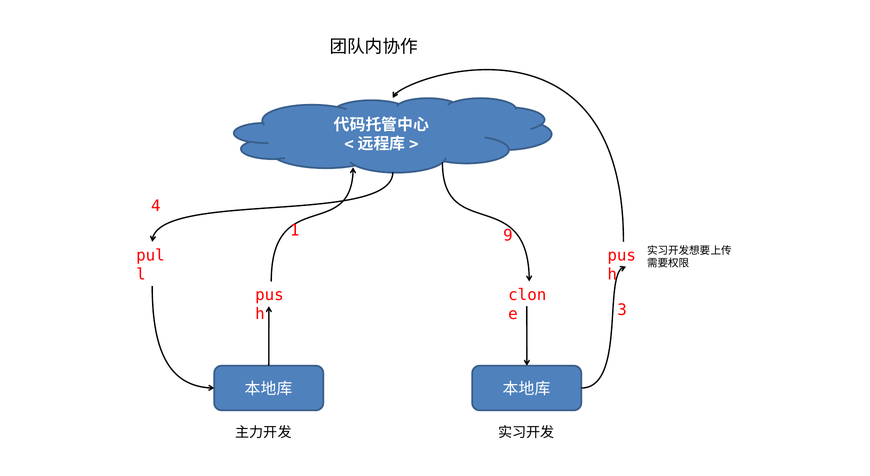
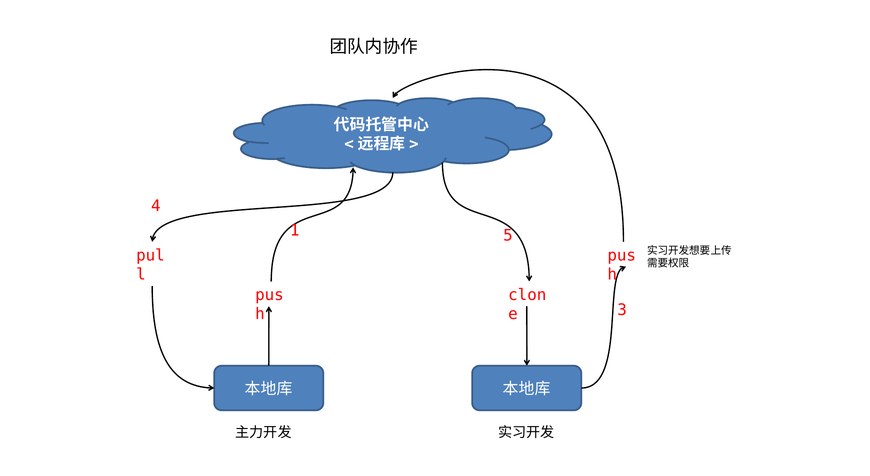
9: 9 -> 5
